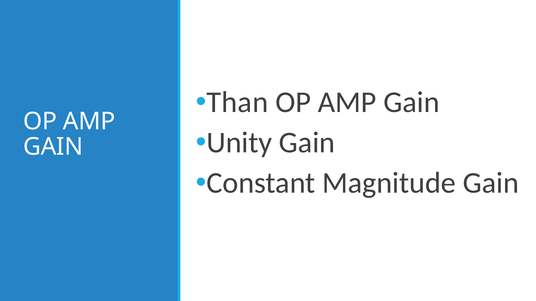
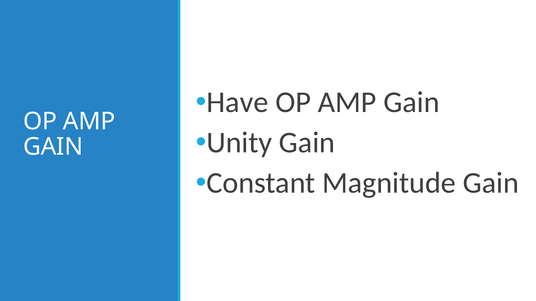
Than: Than -> Have
